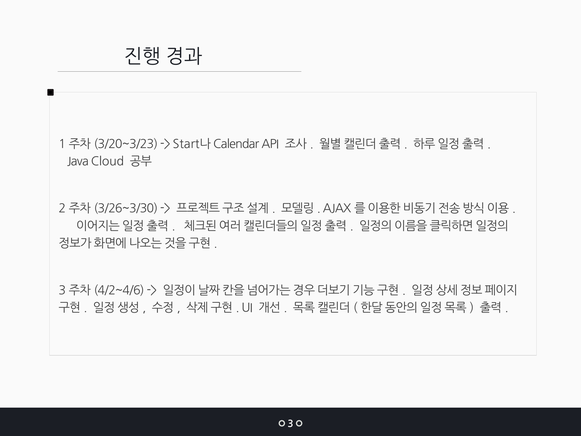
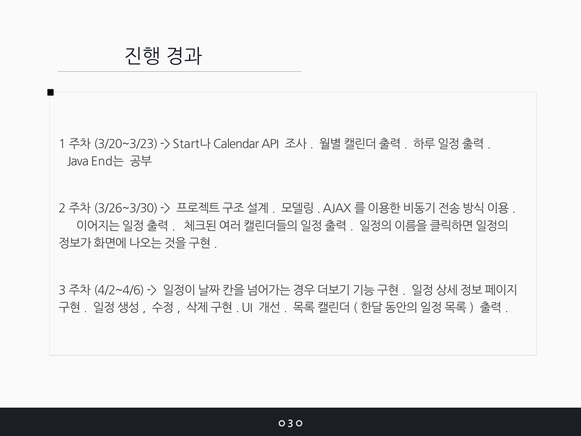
Cloud: Cloud -> End는
